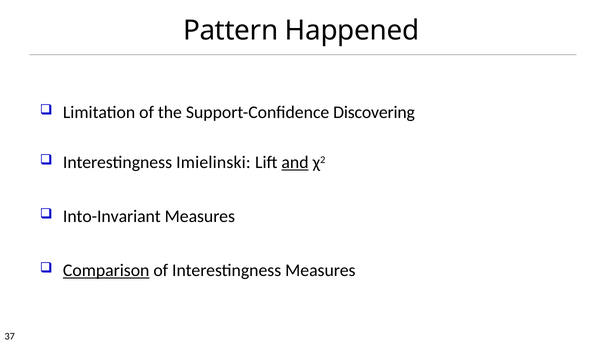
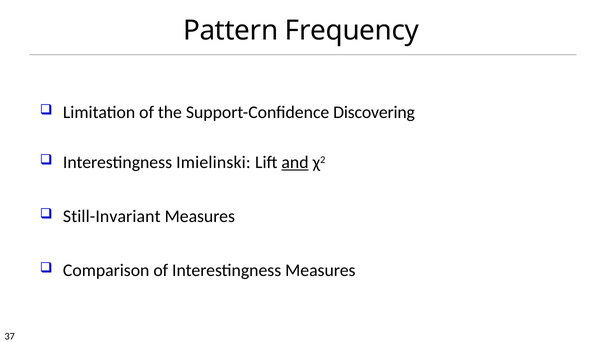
Happened: Happened -> Frequency
Into-Invariant: Into-Invariant -> Still-Invariant
Comparison underline: present -> none
